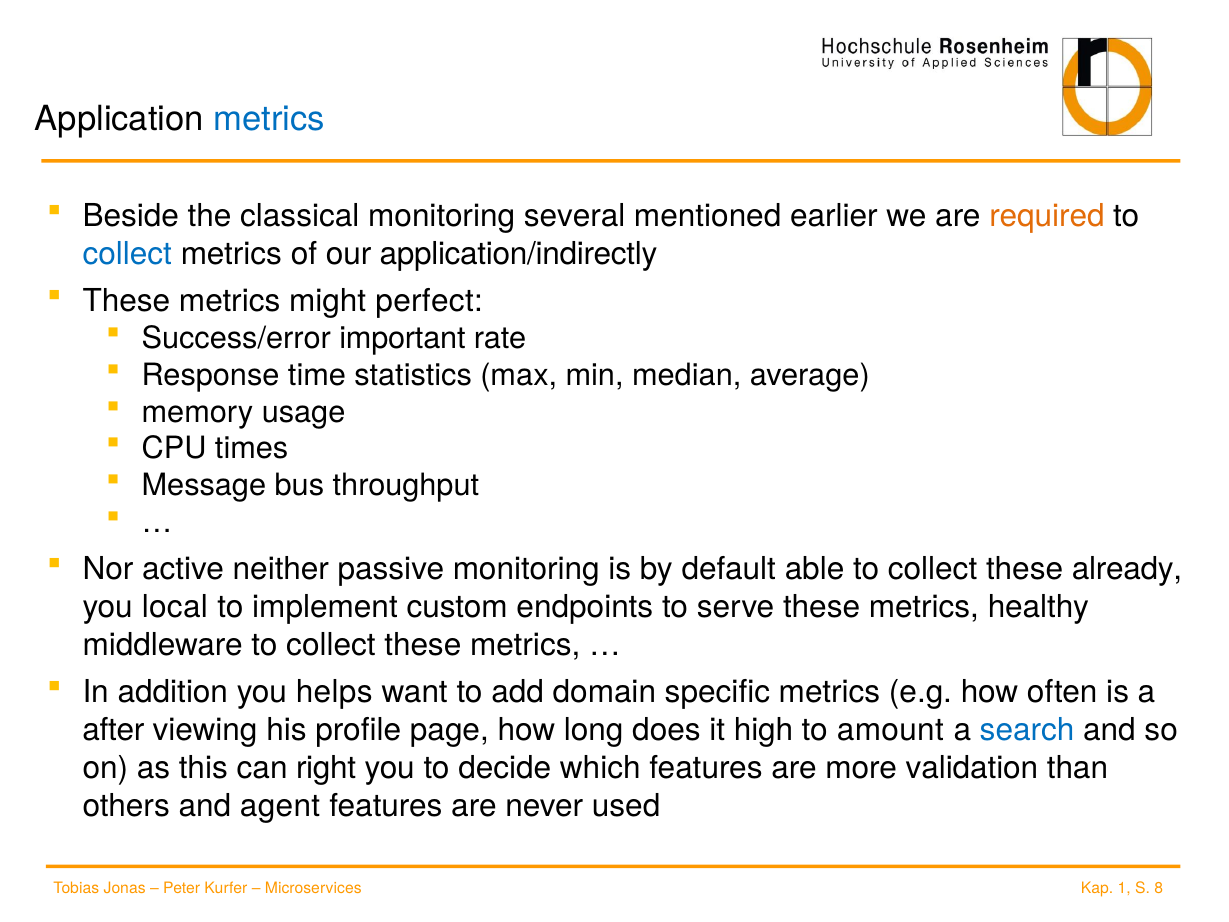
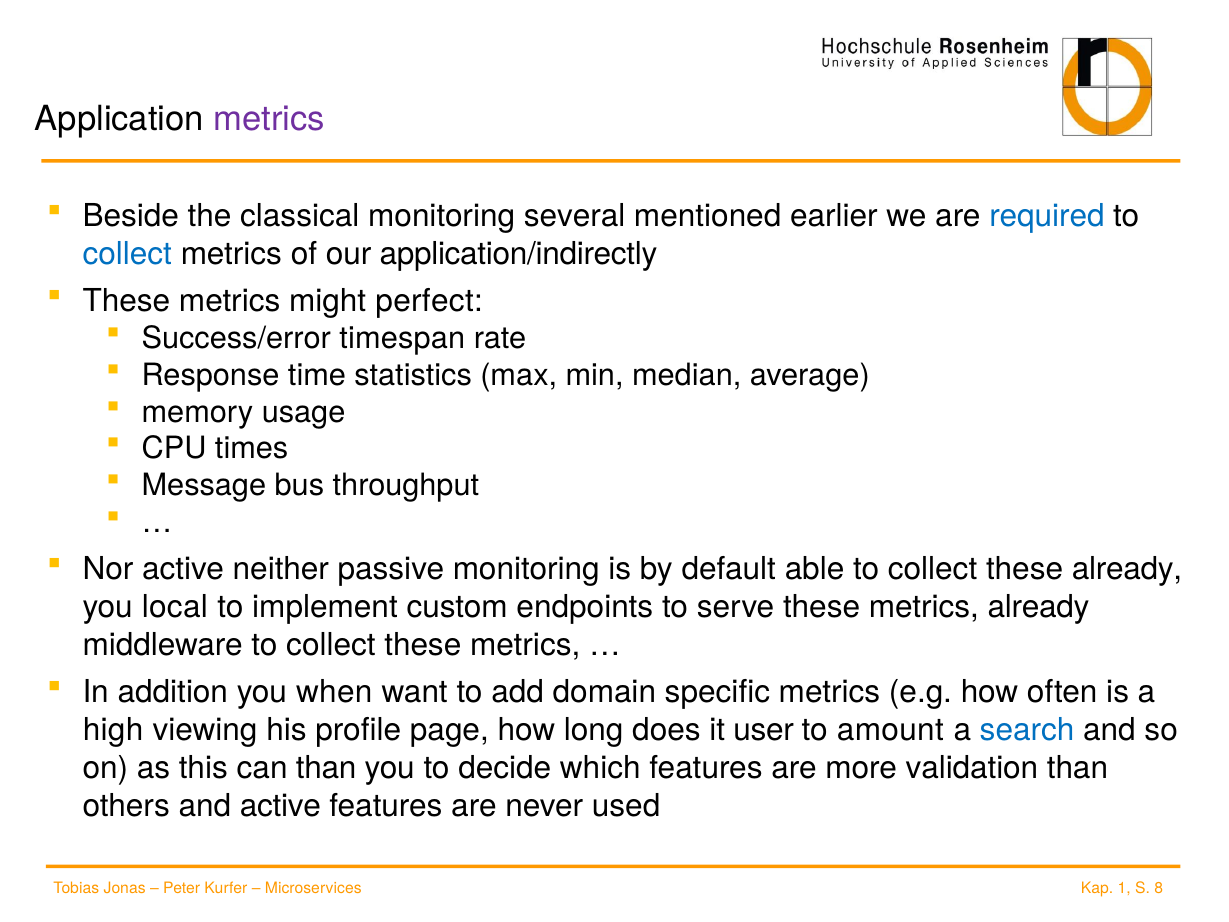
metrics at (269, 119) colour: blue -> purple
required colour: orange -> blue
important: important -> timespan
metrics healthy: healthy -> already
helps: helps -> when
after: after -> high
high: high -> user
can right: right -> than
and agent: agent -> active
